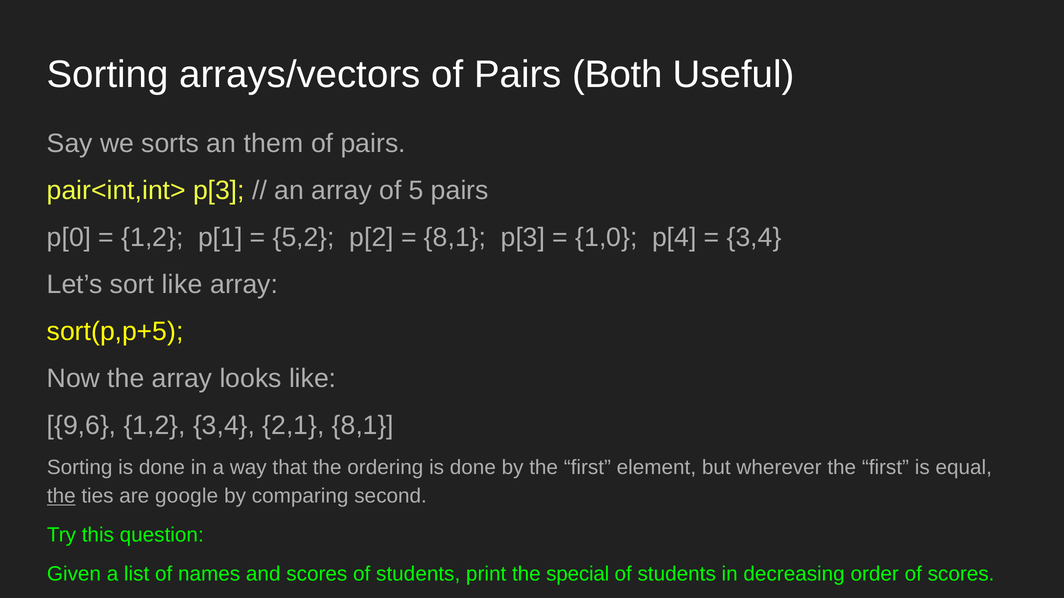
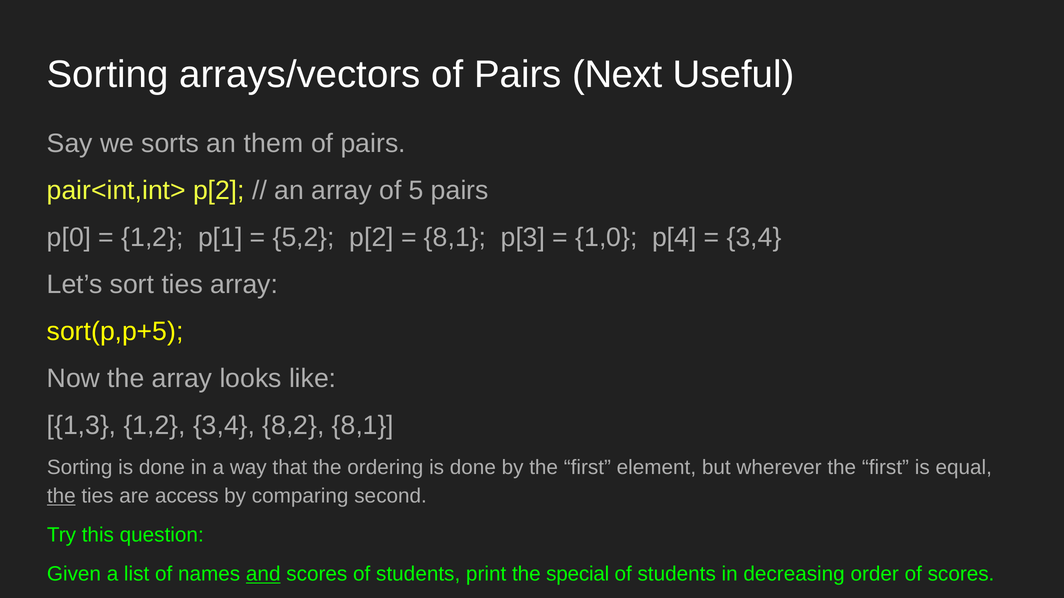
Both: Both -> Next
pair<int,int> p[3: p[3 -> p[2
sort like: like -> ties
9,6: 9,6 -> 1,3
2,1: 2,1 -> 8,2
google: google -> access
and underline: none -> present
